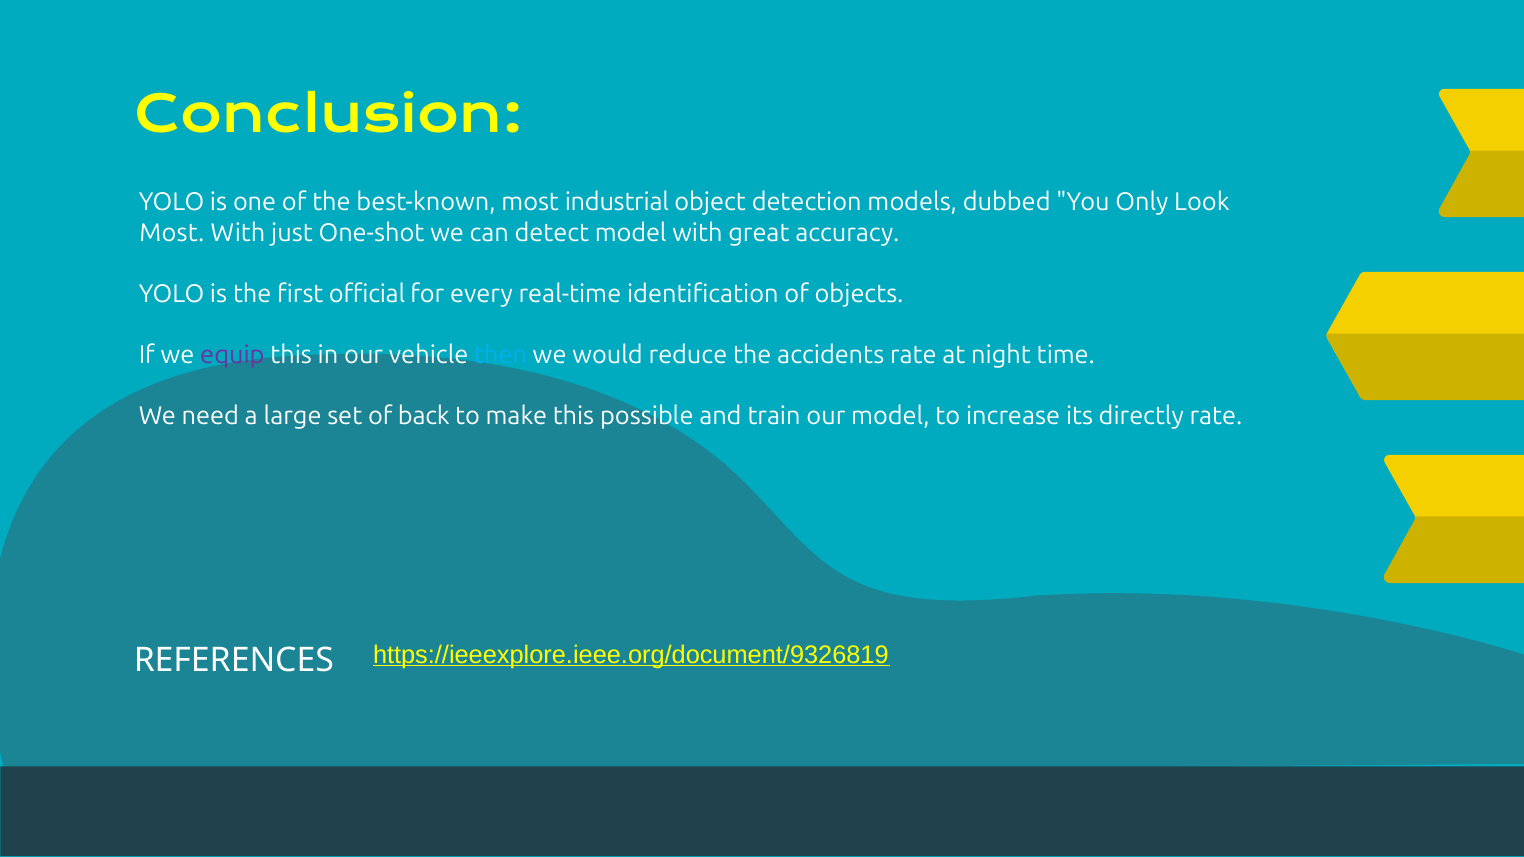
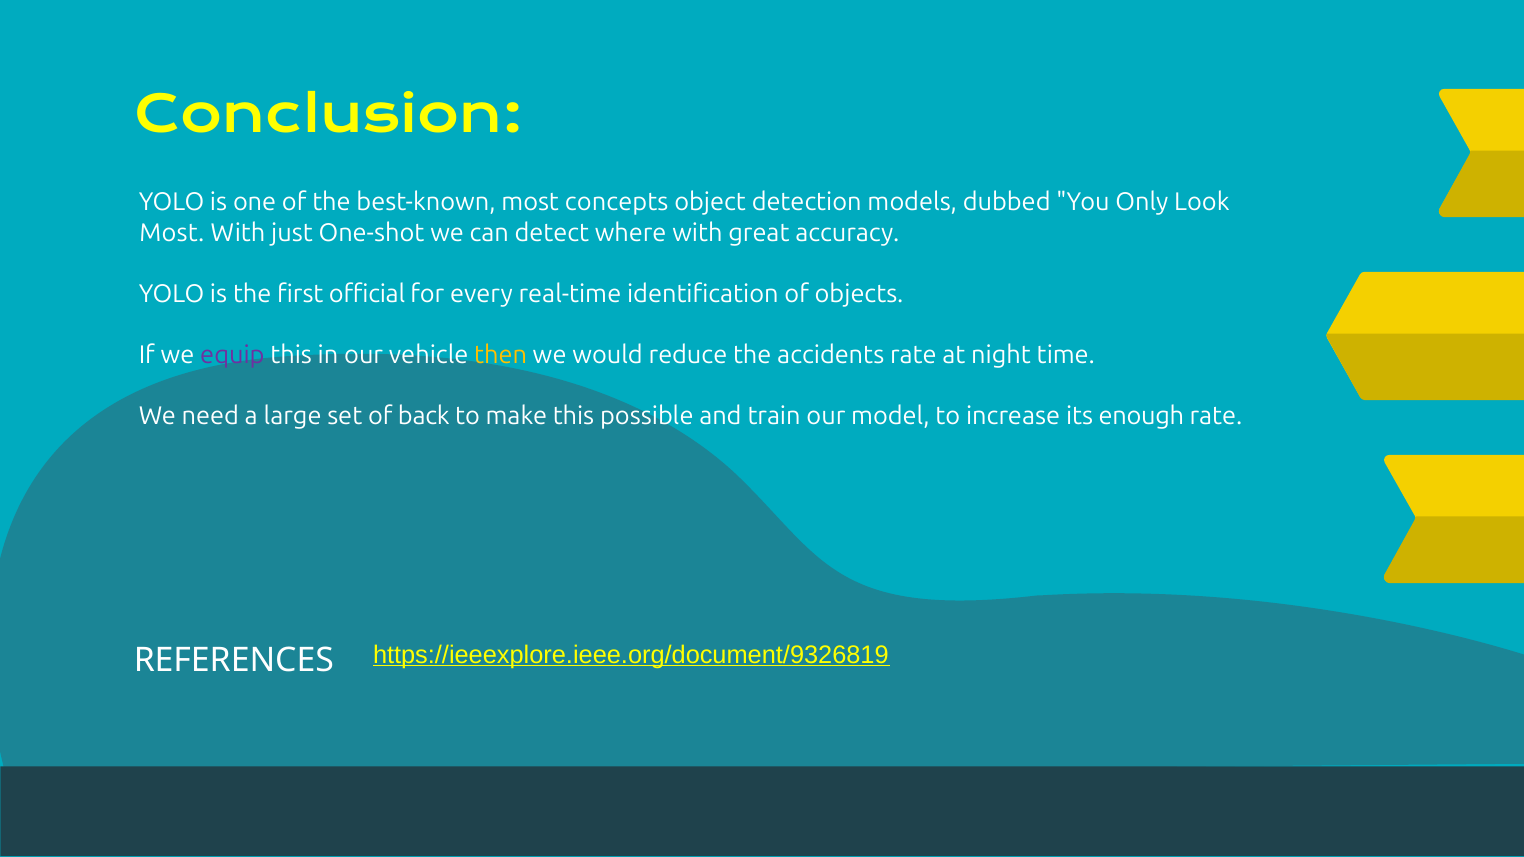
industrial: industrial -> concepts
detect model: model -> where
then colour: light blue -> yellow
directly: directly -> enough
